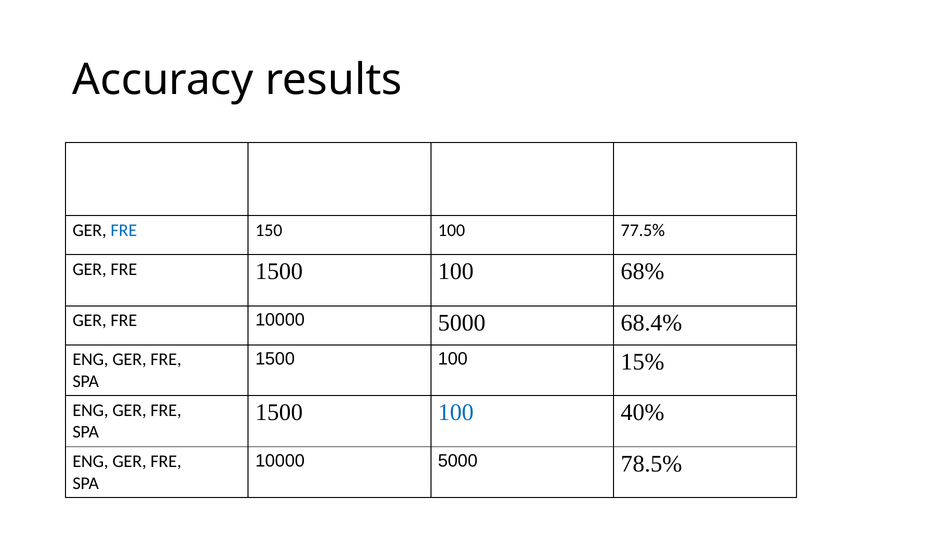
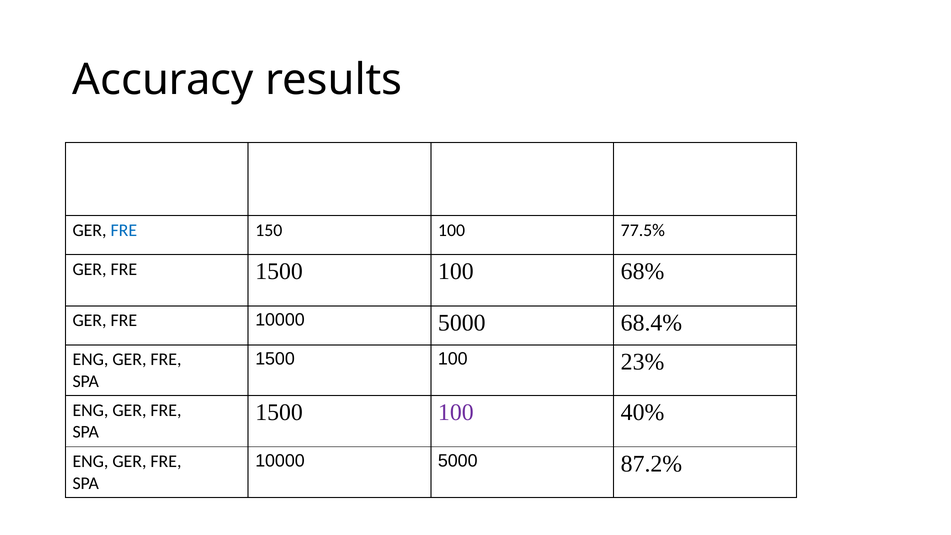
15%: 15% -> 23%
100 at (456, 412) colour: blue -> purple
78.5%: 78.5% -> 87.2%
